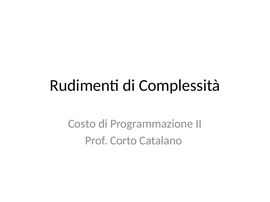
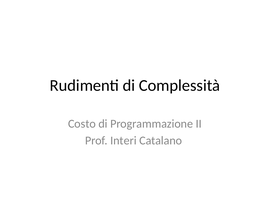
Corto: Corto -> Interi
